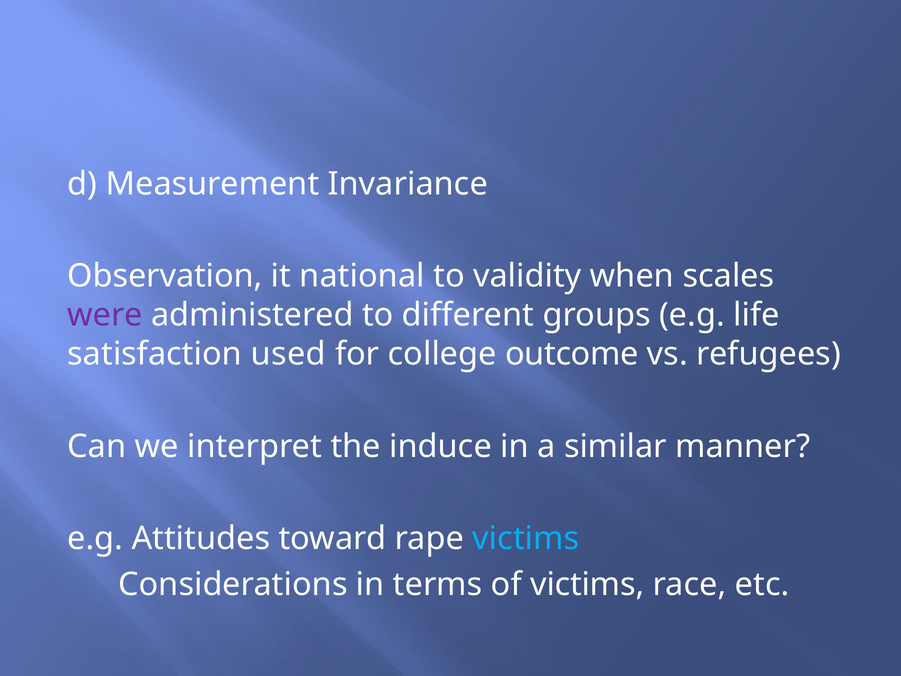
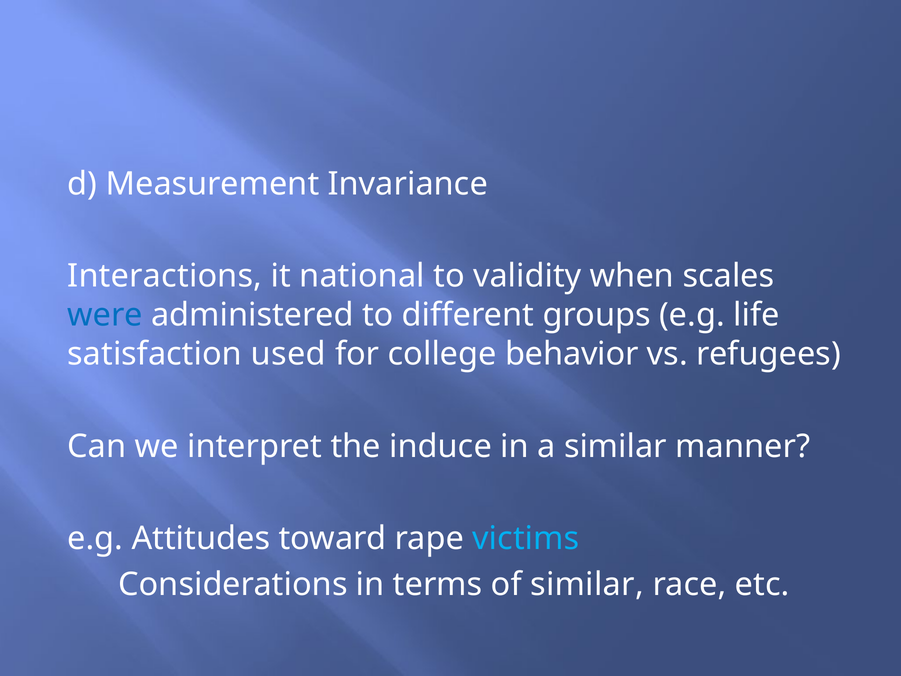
Observation: Observation -> Interactions
were colour: purple -> blue
outcome: outcome -> behavior
of victims: victims -> similar
